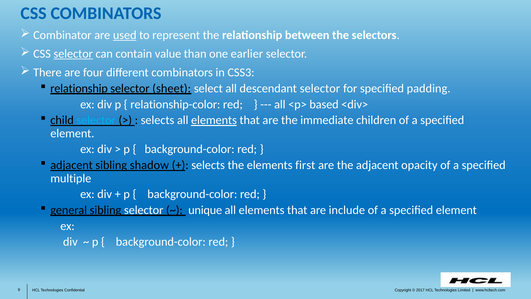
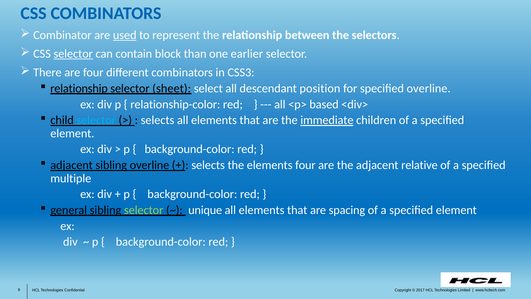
value: value -> block
descendant selector: selector -> position
specified padding: padding -> overline
elements at (214, 120) underline: present -> none
immediate underline: none -> present
sibling shadow: shadow -> overline
elements first: first -> four
opacity: opacity -> relative
selector at (144, 210) colour: white -> light green
include: include -> spacing
